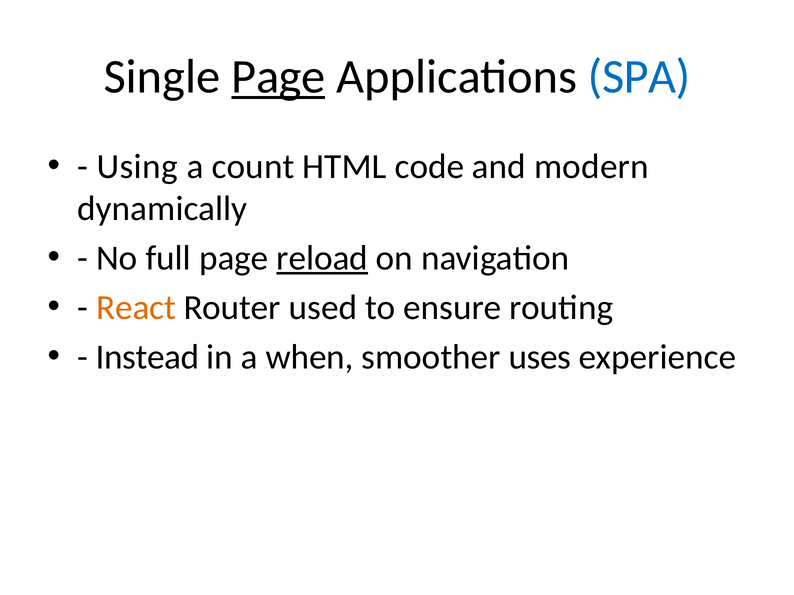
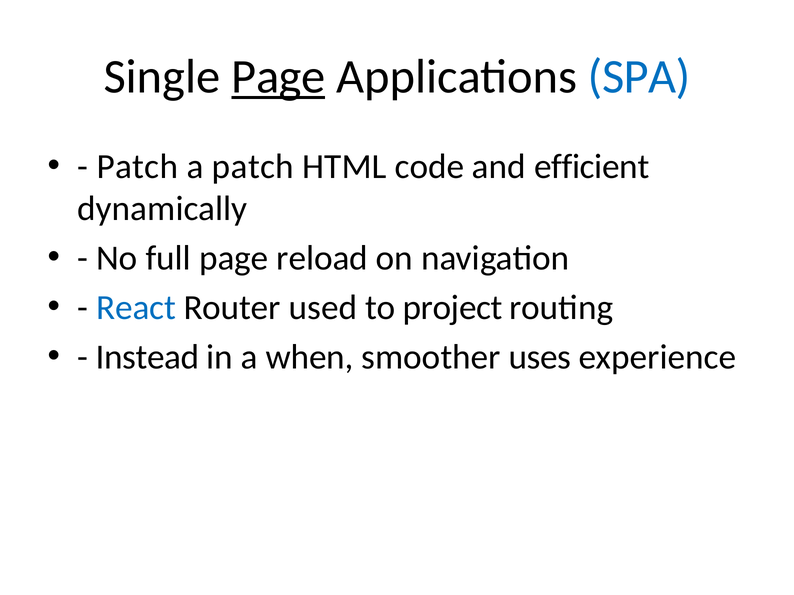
Using at (137, 167): Using -> Patch
a count: count -> patch
modern: modern -> efficient
reload underline: present -> none
React colour: orange -> blue
ensure: ensure -> project
